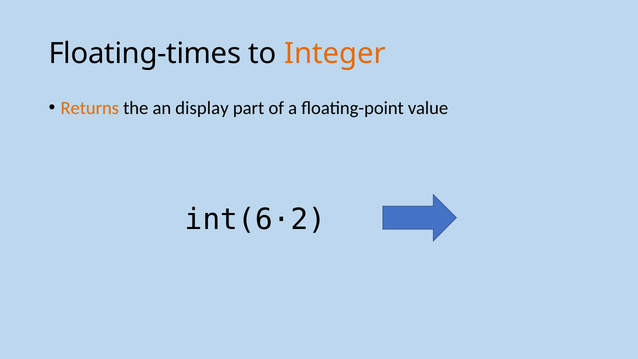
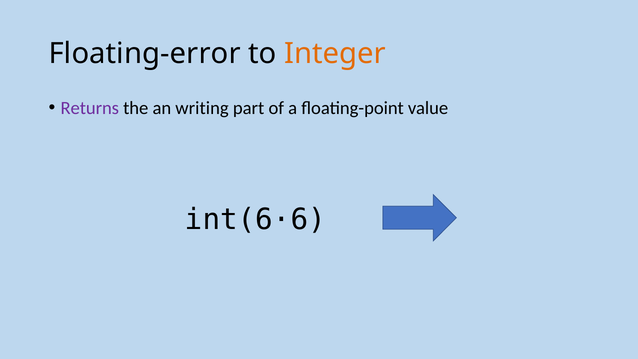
Floating-times: Floating-times -> Floating-error
Returns colour: orange -> purple
display: display -> writing
int(6·2: int(6·2 -> int(6·6
